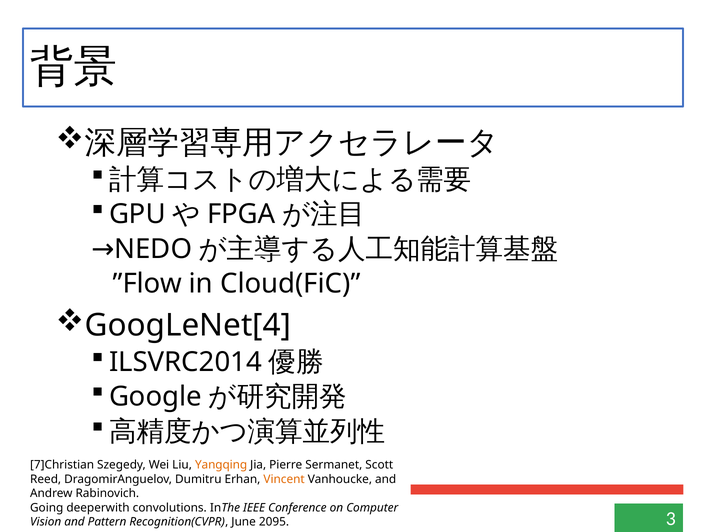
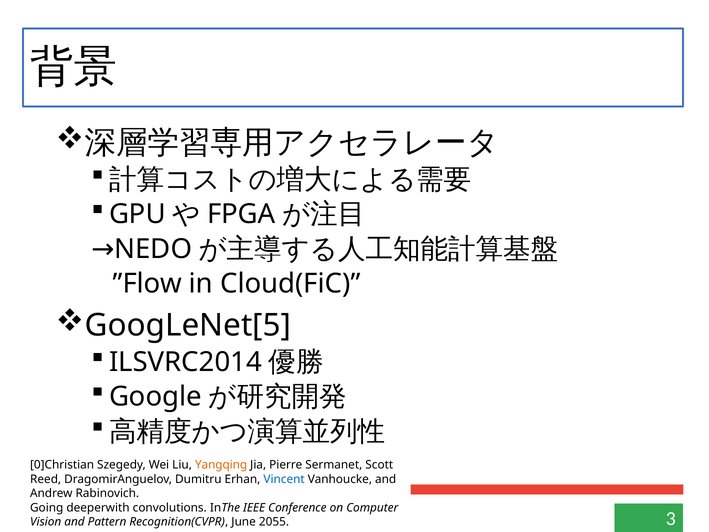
GoogLeNet[4: GoogLeNet[4 -> GoogLeNet[5
7]Christian: 7]Christian -> 0]Christian
Vincent colour: orange -> blue
2095: 2095 -> 2055
